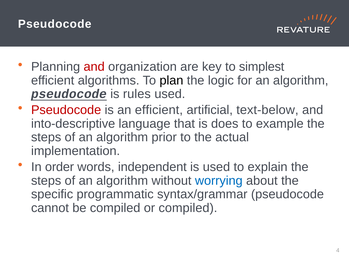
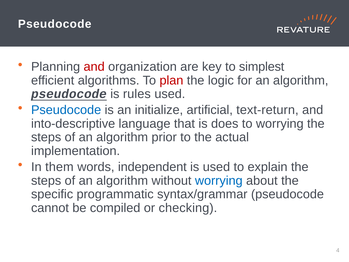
plan colour: black -> red
Pseudocode at (66, 110) colour: red -> blue
an efficient: efficient -> initialize
text-below: text-below -> text-return
to example: example -> worrying
order: order -> them
or compiled: compiled -> checking
